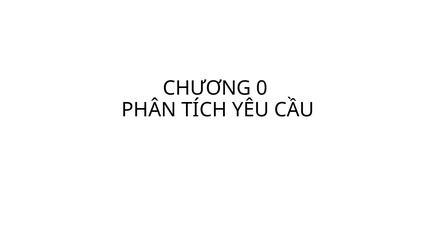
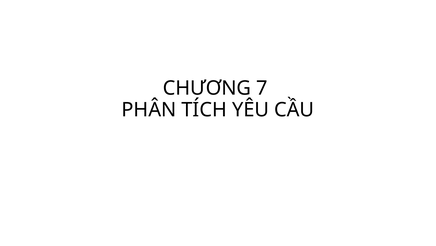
0: 0 -> 7
